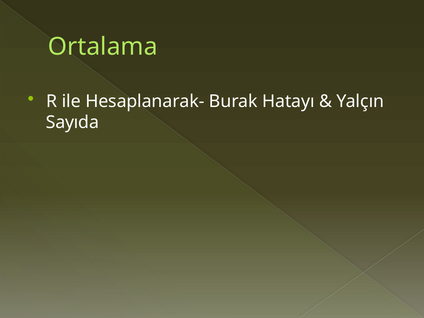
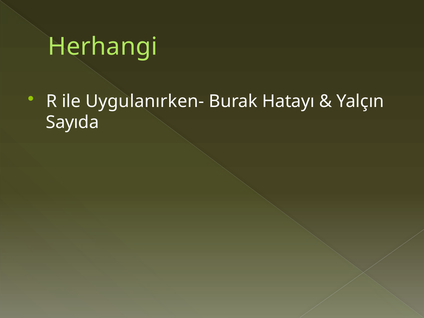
Ortalama: Ortalama -> Herhangi
Hesaplanarak-: Hesaplanarak- -> Uygulanırken-
